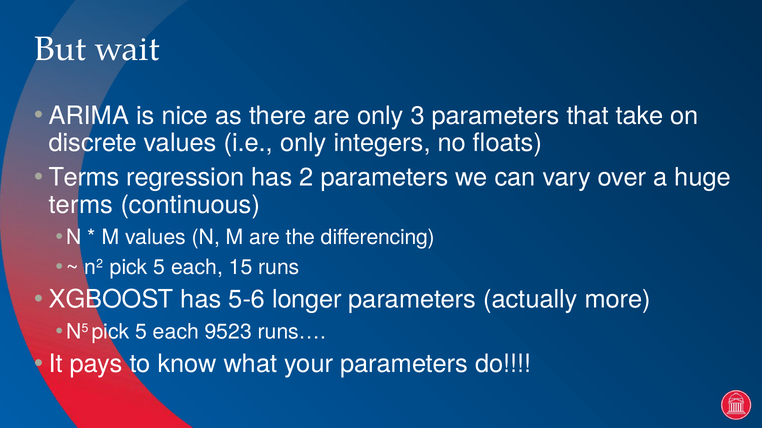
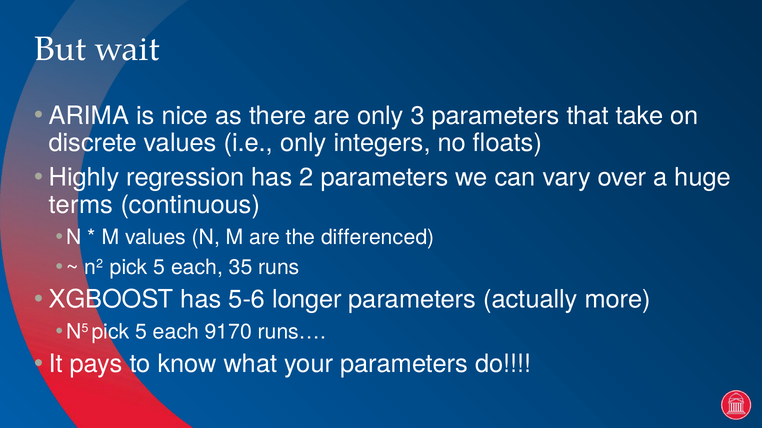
Terms at (84, 178): Terms -> Highly
differencing: differencing -> differenced
15: 15 -> 35
9523: 9523 -> 9170
